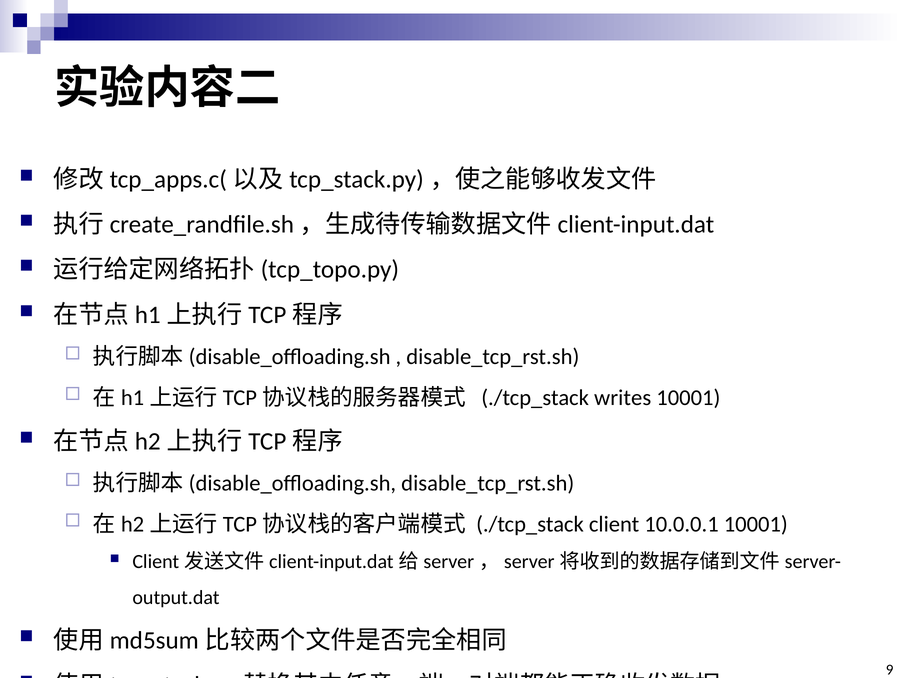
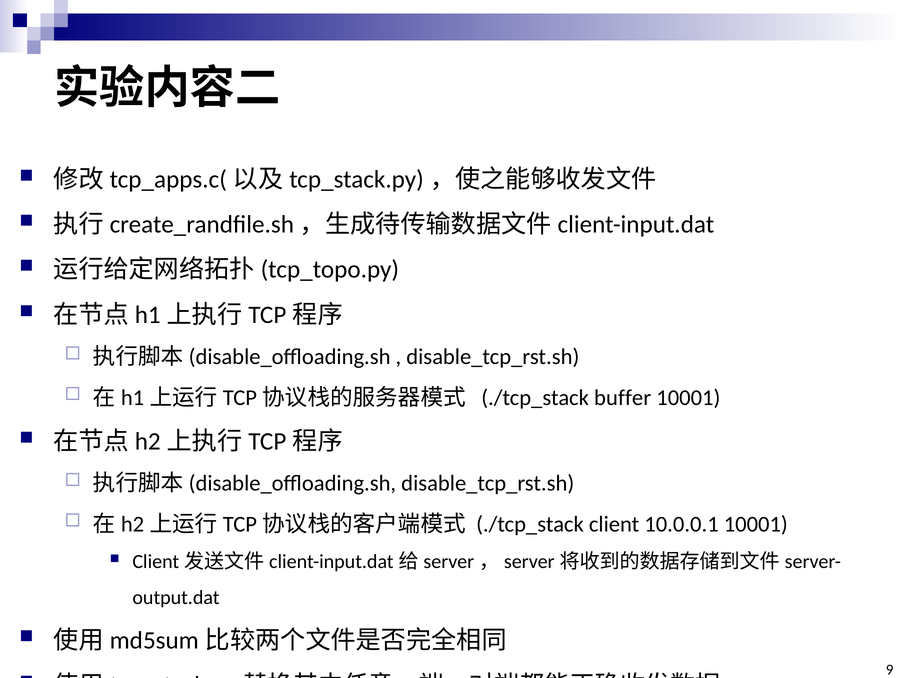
writes: writes -> buffer
